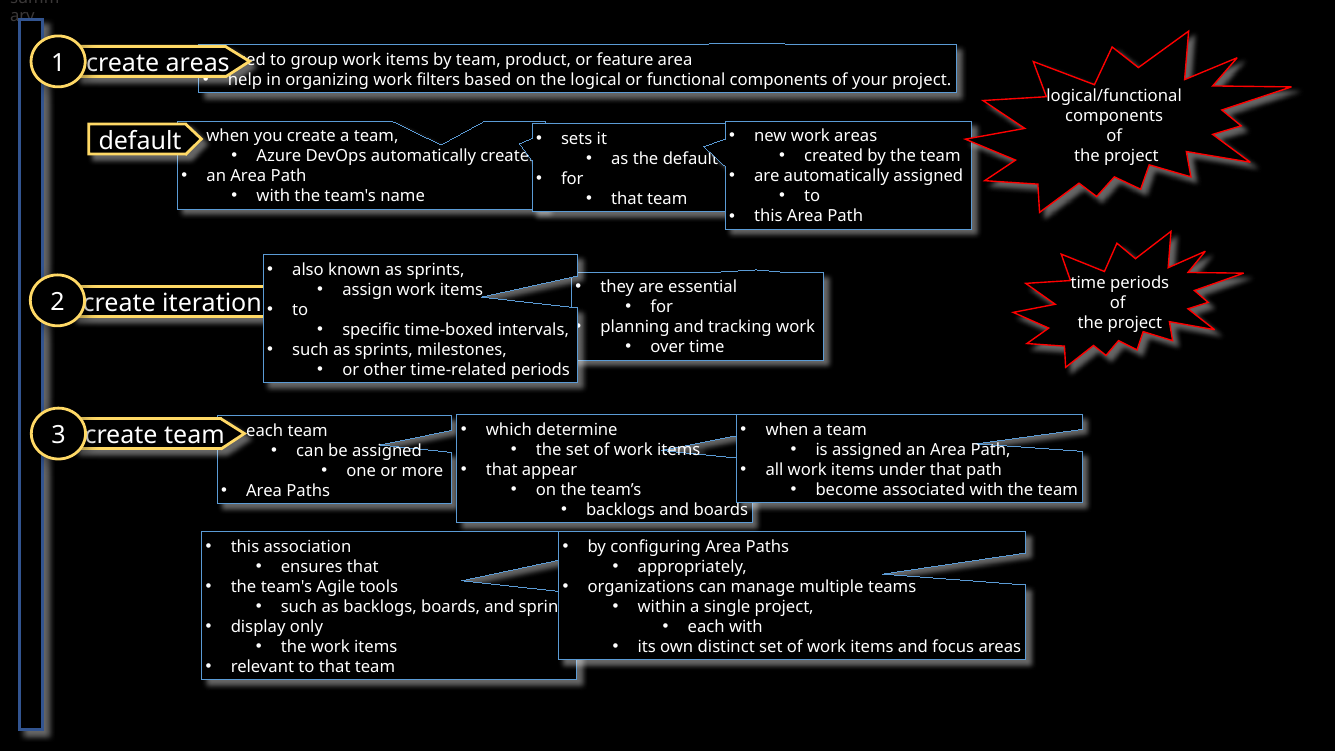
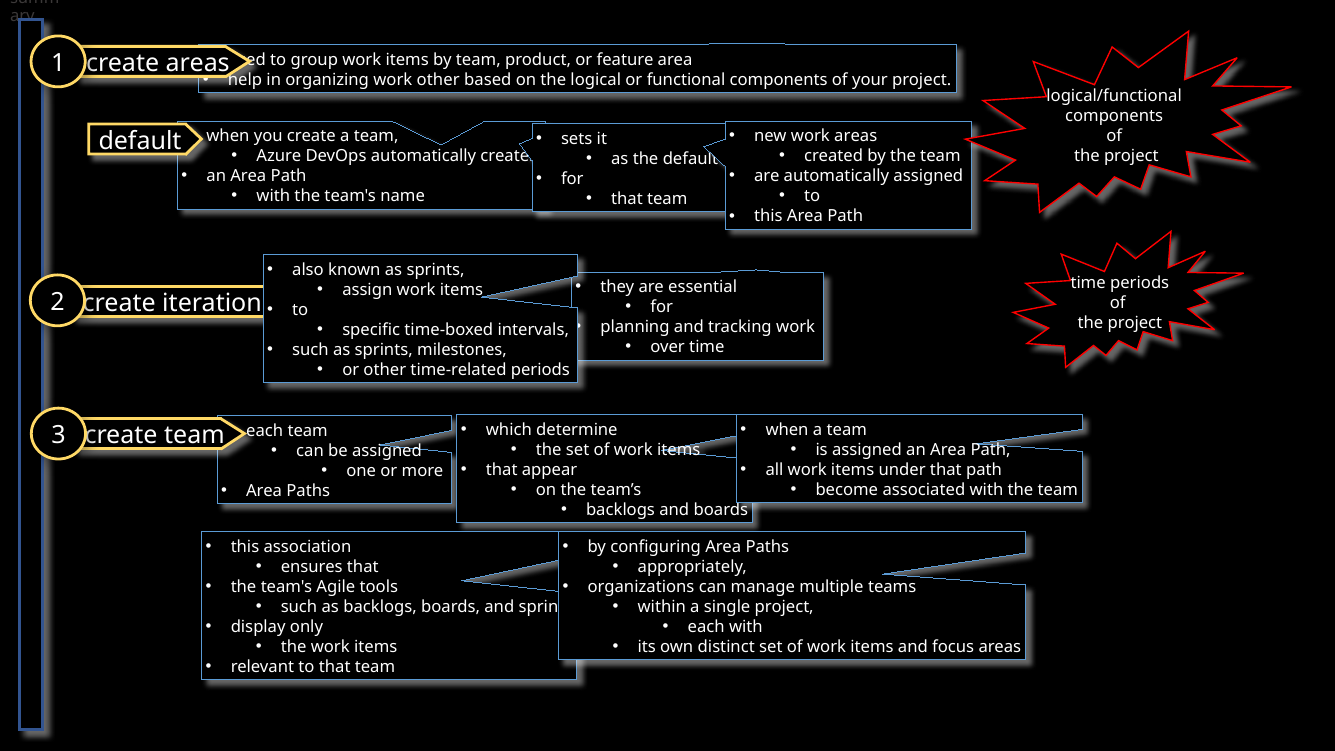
work filters: filters -> other
